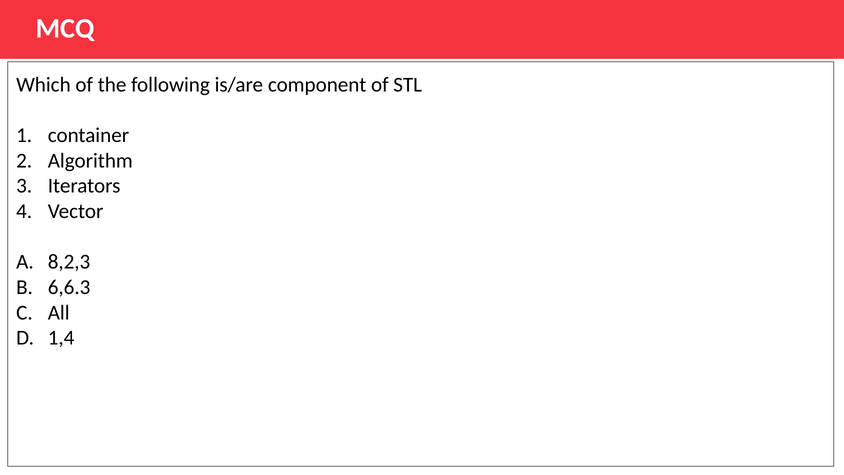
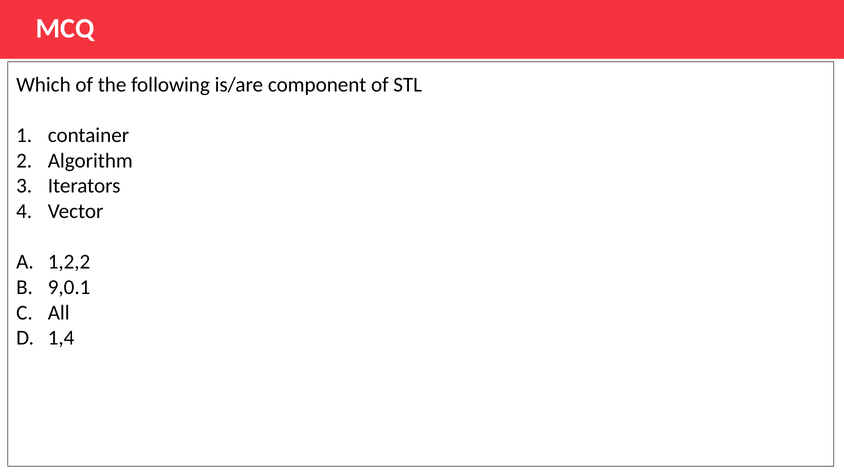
8,2,3: 8,2,3 -> 1,2,2
6,6.3: 6,6.3 -> 9,0.1
